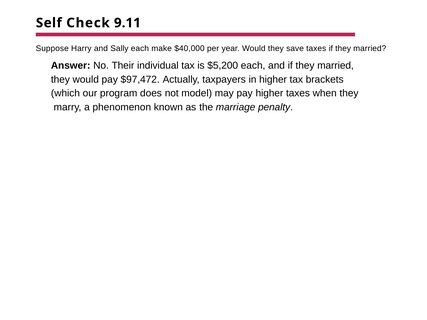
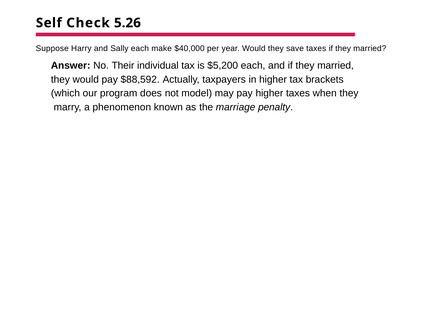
9.11: 9.11 -> 5.26
$97,472: $97,472 -> $88,592
